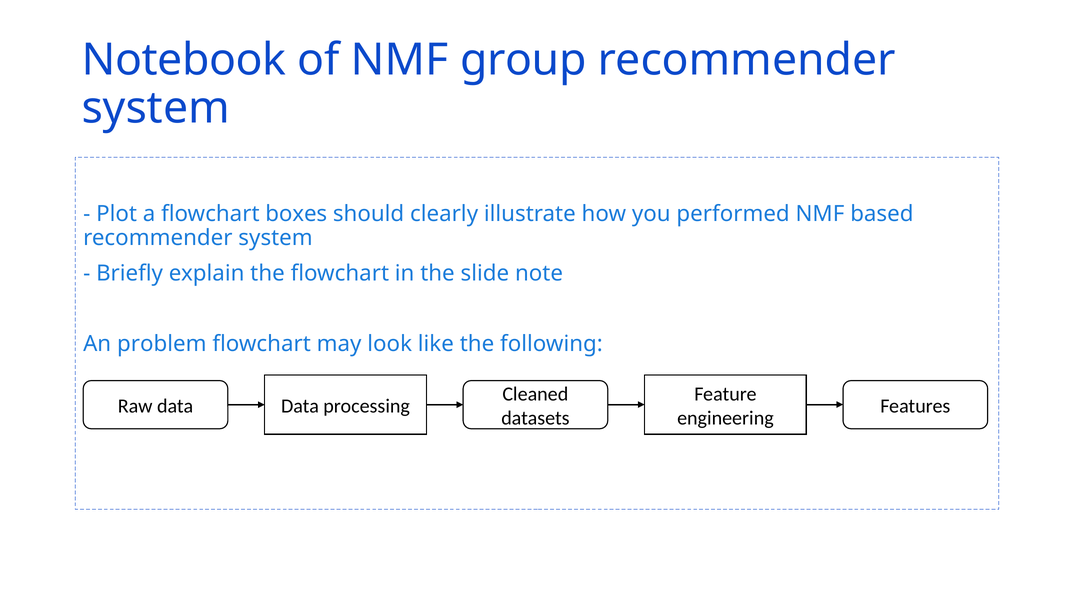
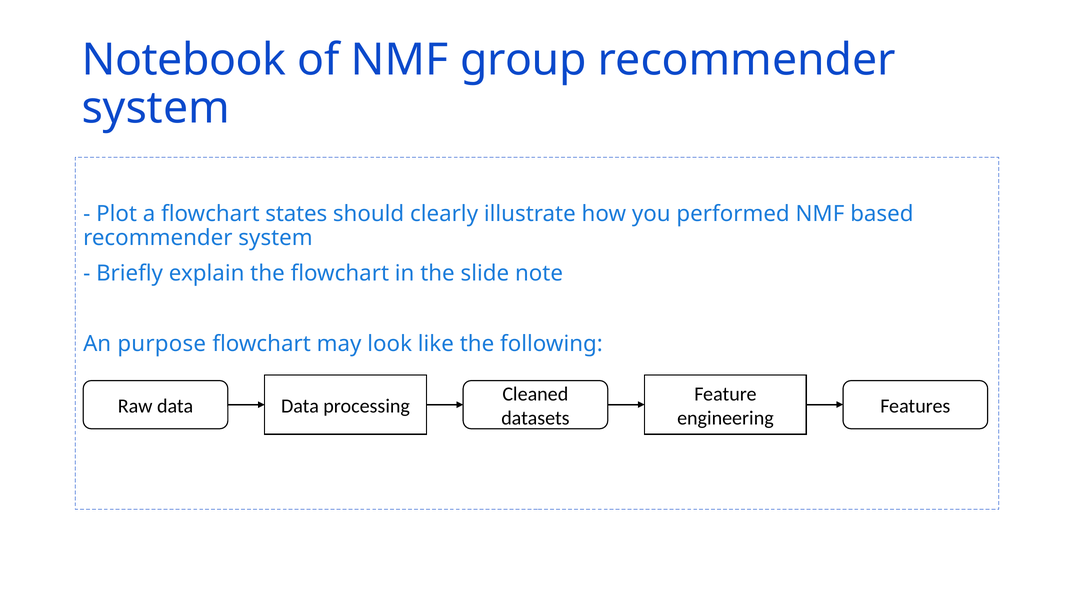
boxes: boxes -> states
problem: problem -> purpose
